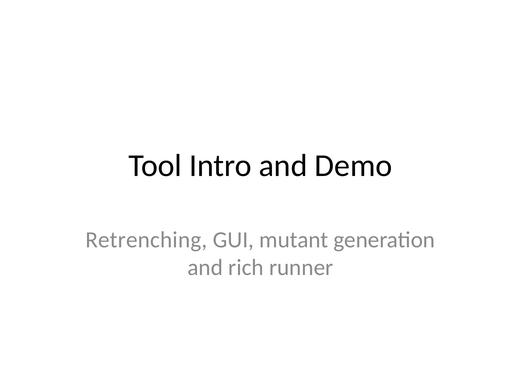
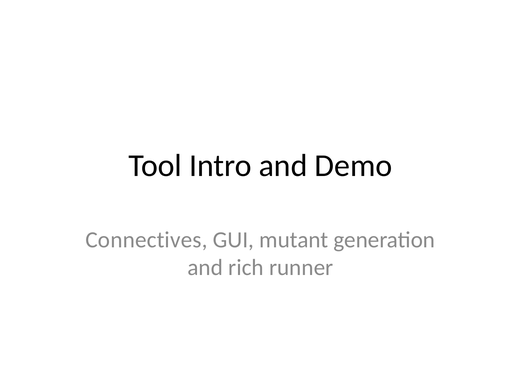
Retrenching: Retrenching -> Connectives
